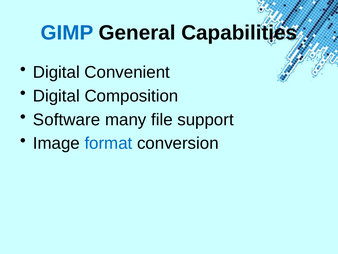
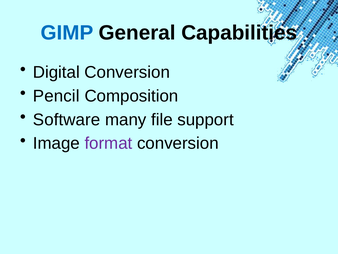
Digital Convenient: Convenient -> Conversion
Digital at (56, 96): Digital -> Pencil
format colour: blue -> purple
